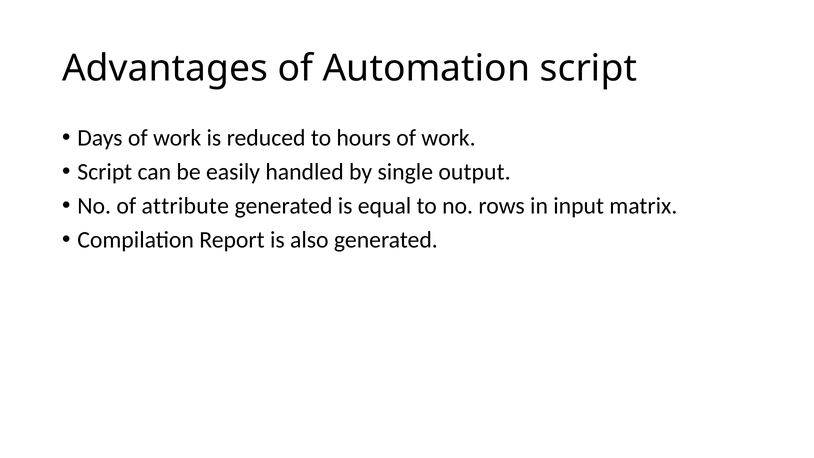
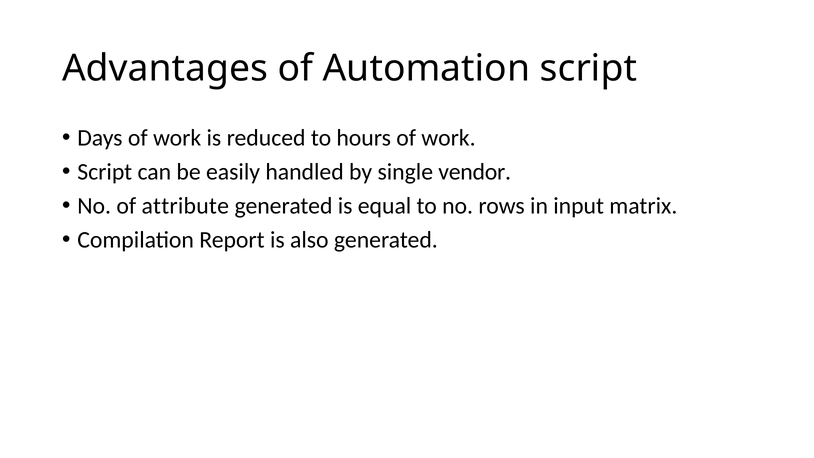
output: output -> vendor
